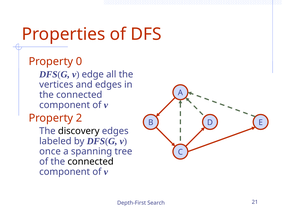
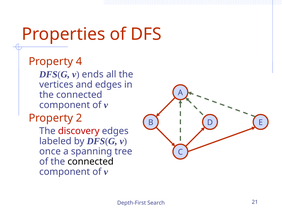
0: 0 -> 4
edge: edge -> ends
discovery colour: black -> red
